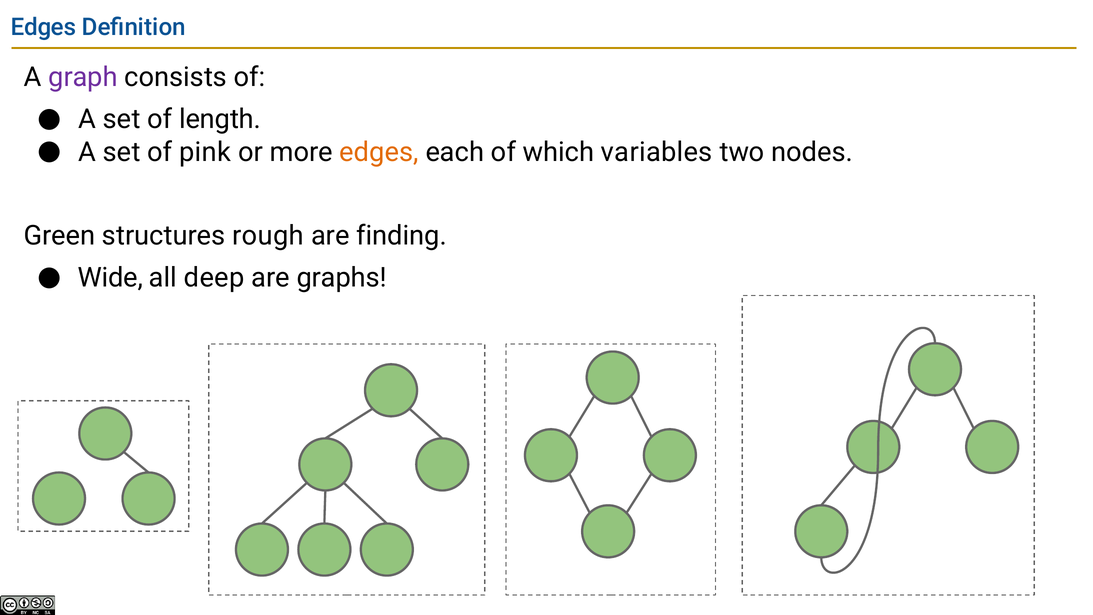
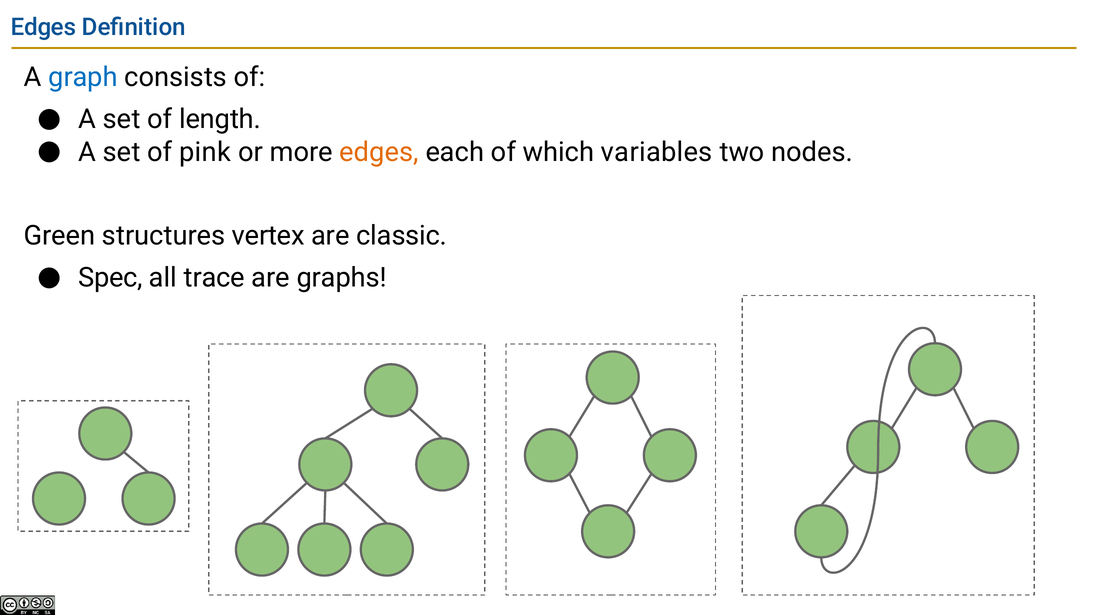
graph colour: purple -> blue
rough: rough -> vertex
finding: finding -> classic
Wide: Wide -> Spec
deep: deep -> trace
